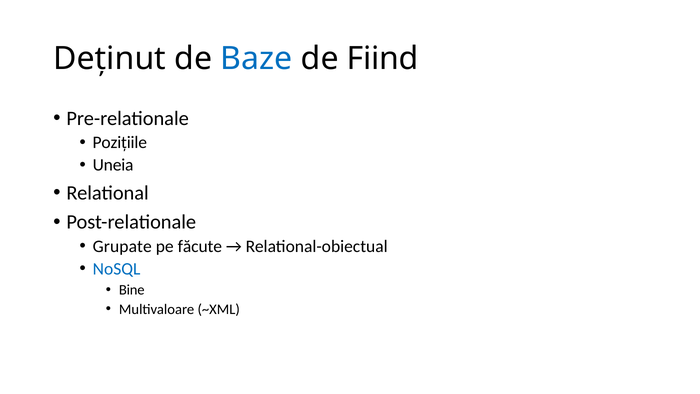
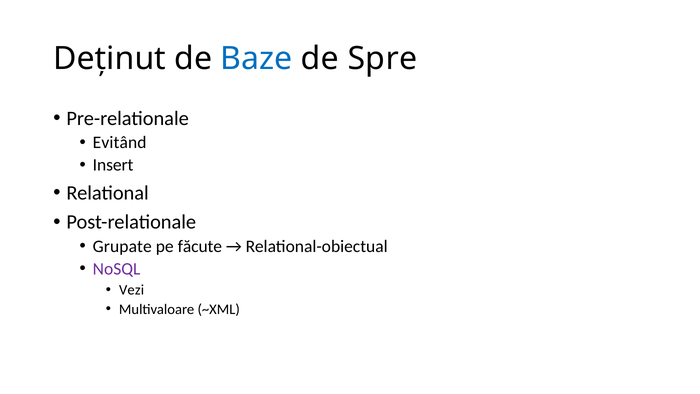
Fiind: Fiind -> Spre
Poziţiile: Poziţiile -> Evitând
Uneia: Uneia -> Insert
NoSQL colour: blue -> purple
Bine: Bine -> Vezi
